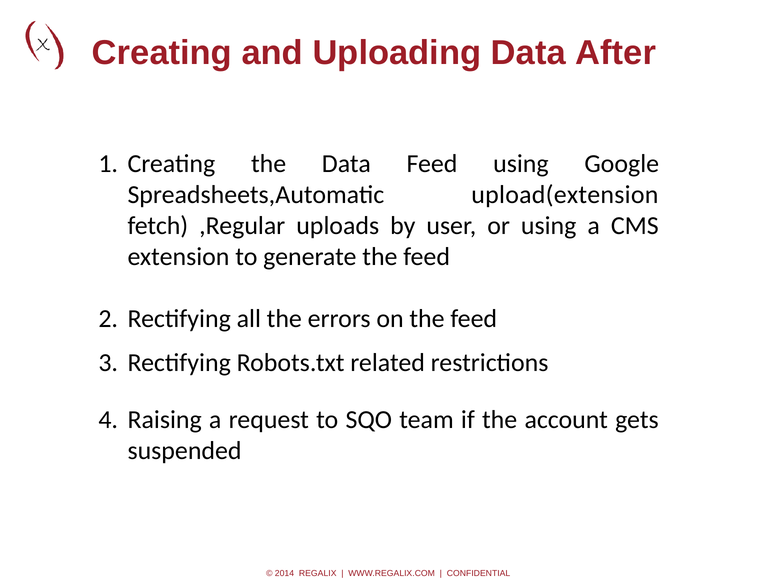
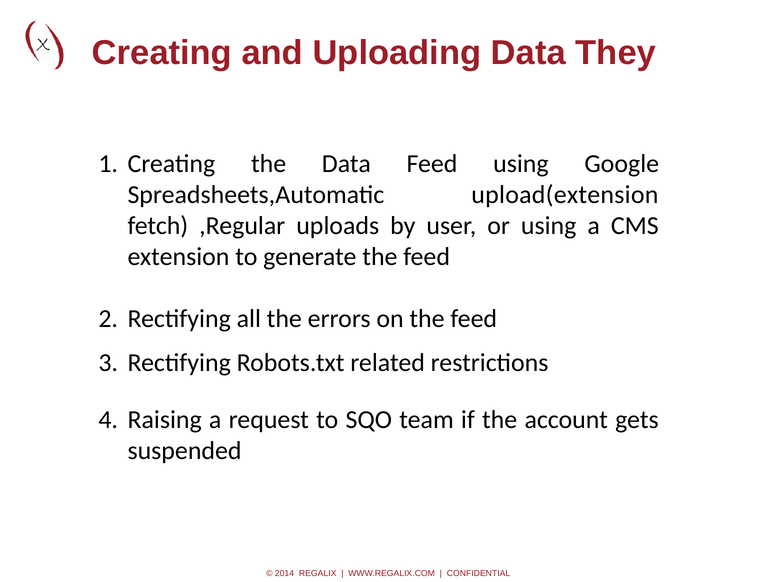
After: After -> They
